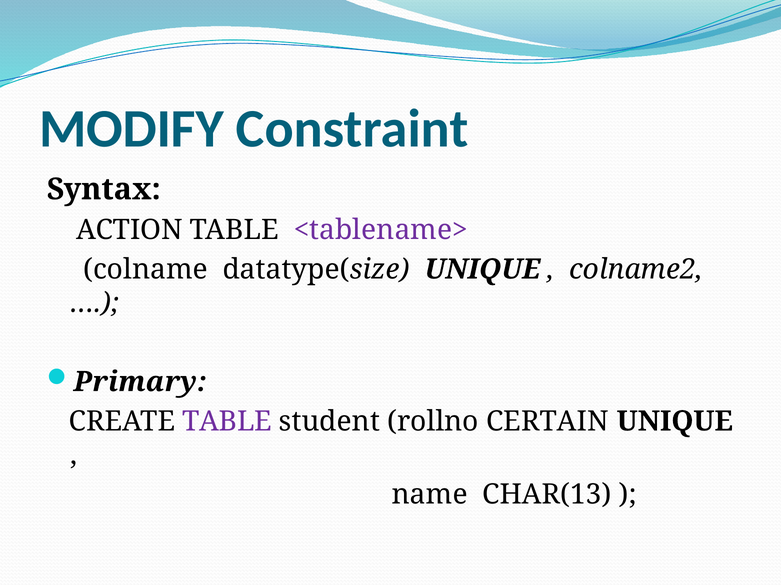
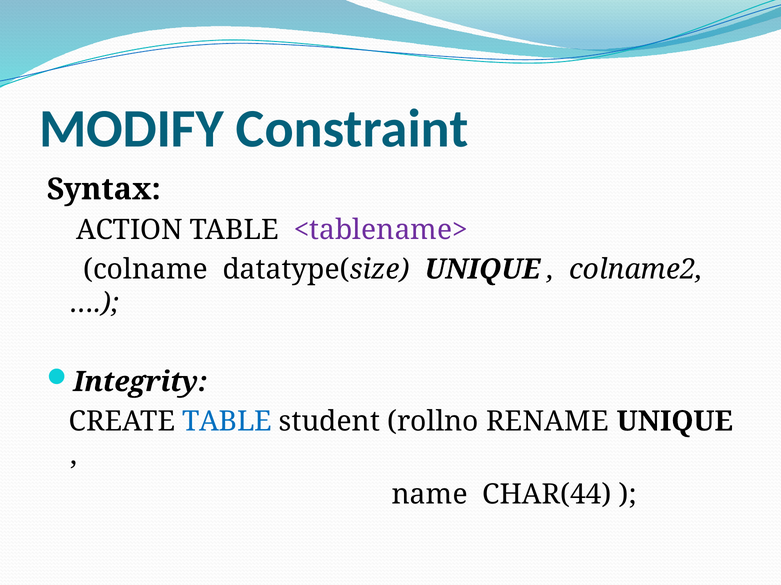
Primary: Primary -> Integrity
TABLE at (227, 422) colour: purple -> blue
CERTAIN: CERTAIN -> RENAME
CHAR(13: CHAR(13 -> CHAR(44
